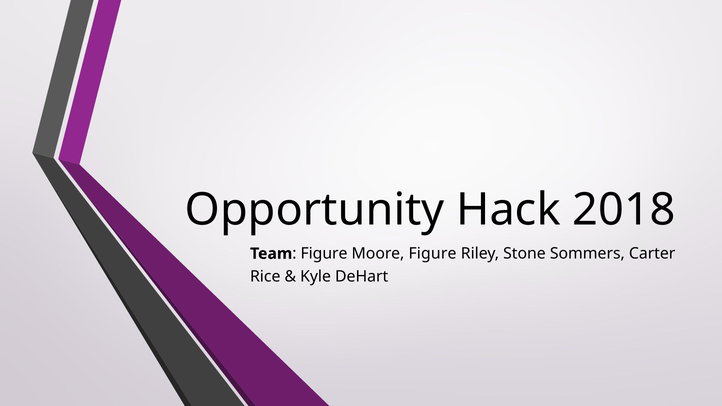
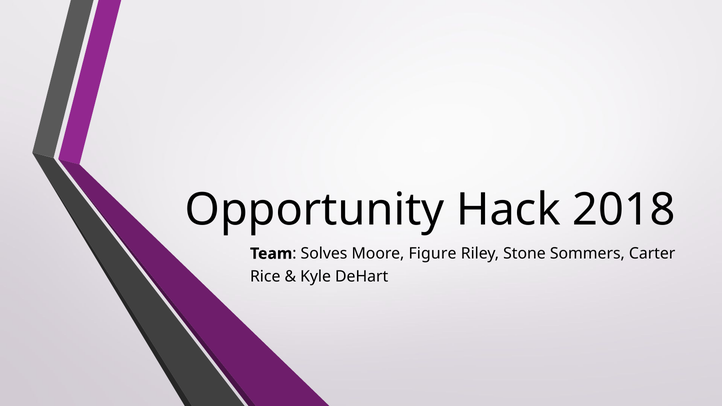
Figure at (324, 254): Figure -> Solves
